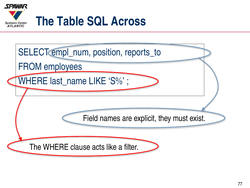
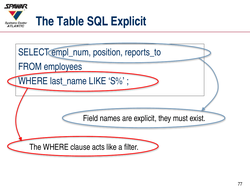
SQL Across: Across -> Explicit
